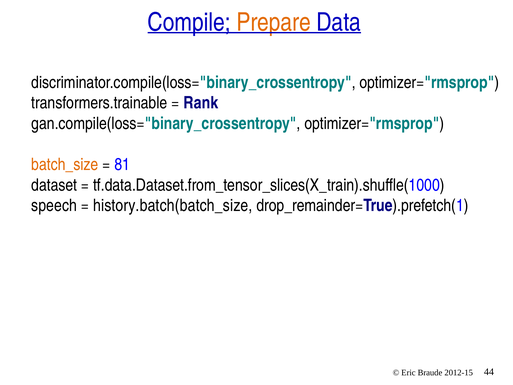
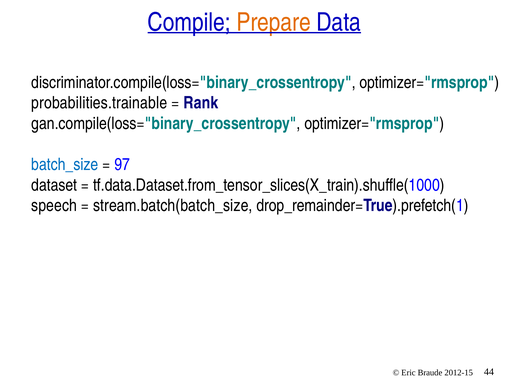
transformers.trainable: transformers.trainable -> probabilities.trainable
batch_size colour: orange -> blue
81: 81 -> 97
history.batch(batch_size: history.batch(batch_size -> stream.batch(batch_size
